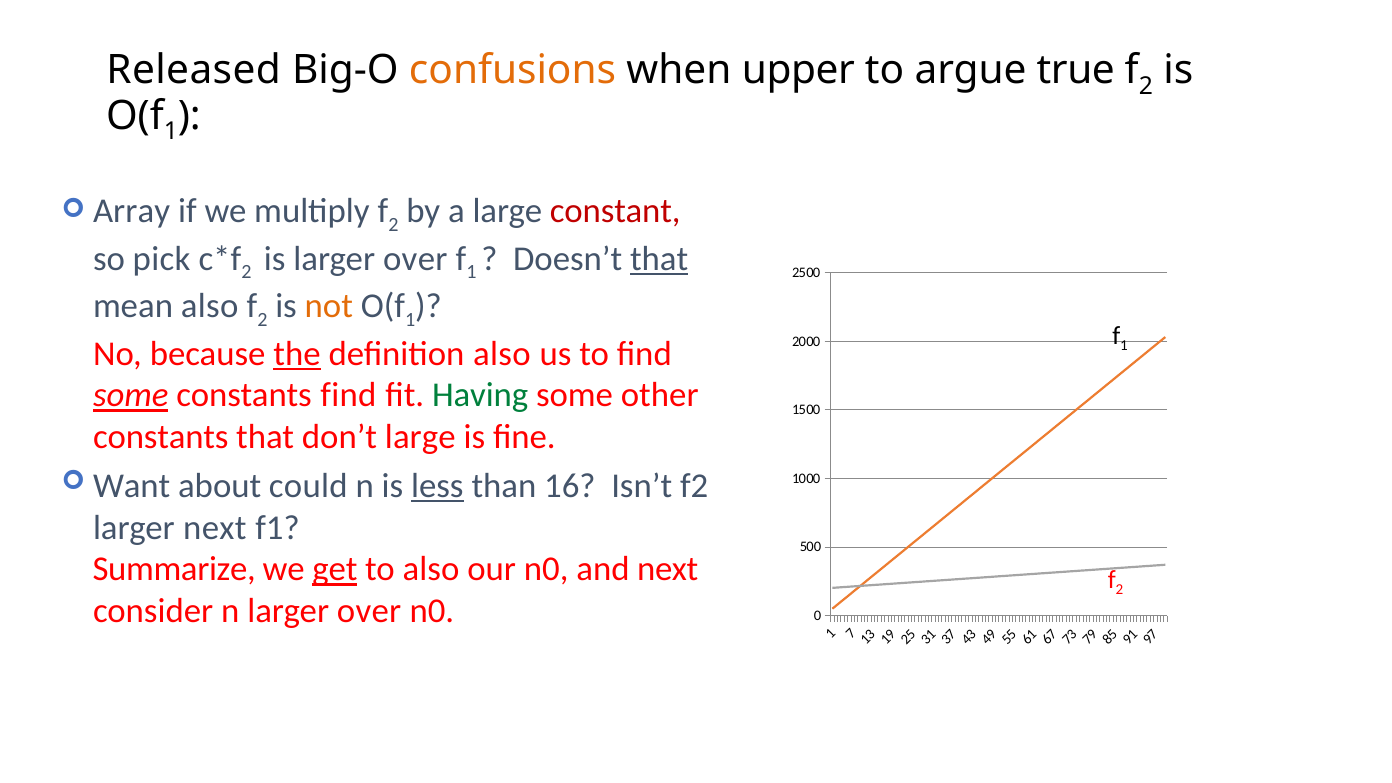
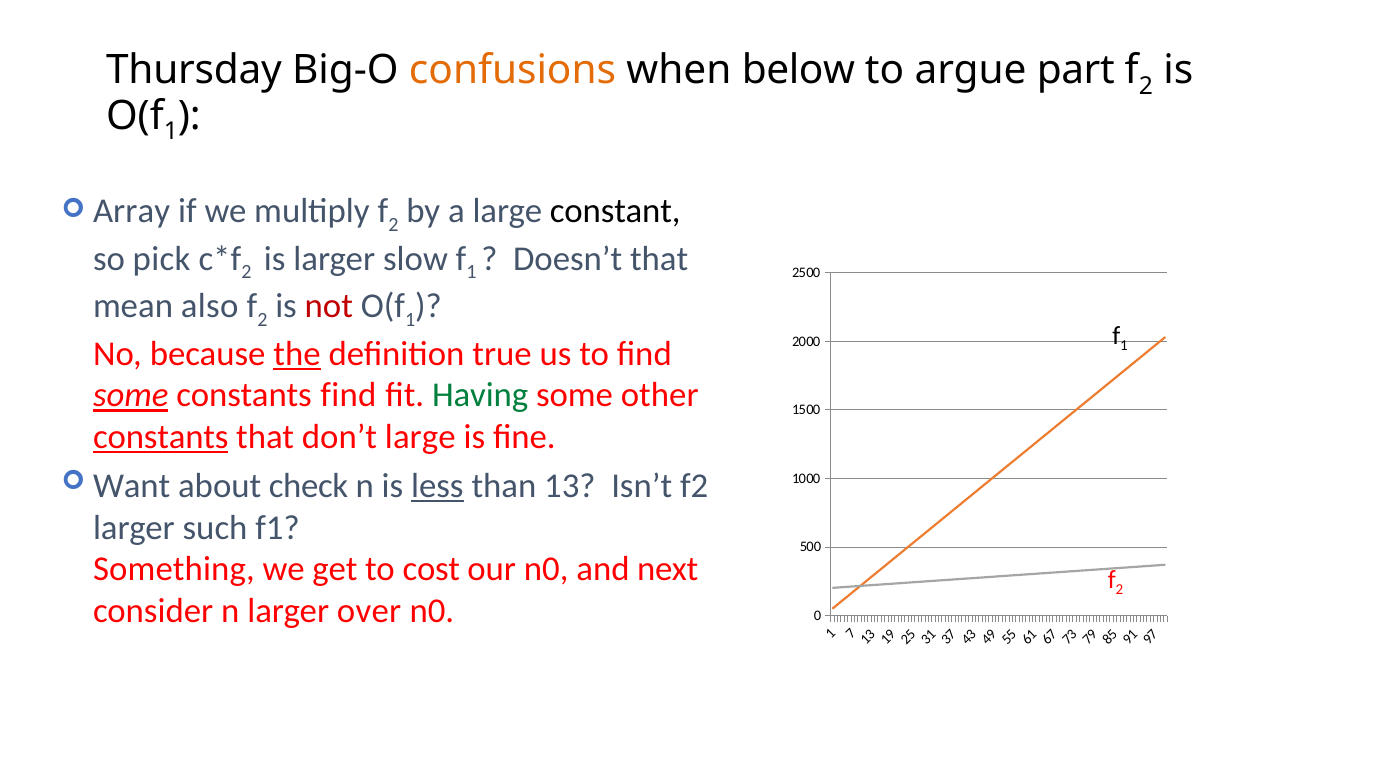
Released: Released -> Thursday
upper: upper -> below
true: true -> part
constant colour: red -> black
is larger over: over -> slow
that at (659, 259) underline: present -> none
not colour: orange -> red
definition also: also -> true
constants at (161, 437) underline: none -> present
could: could -> check
16: 16 -> 13
larger next: next -> such
Summarize: Summarize -> Something
get underline: present -> none
to also: also -> cost
